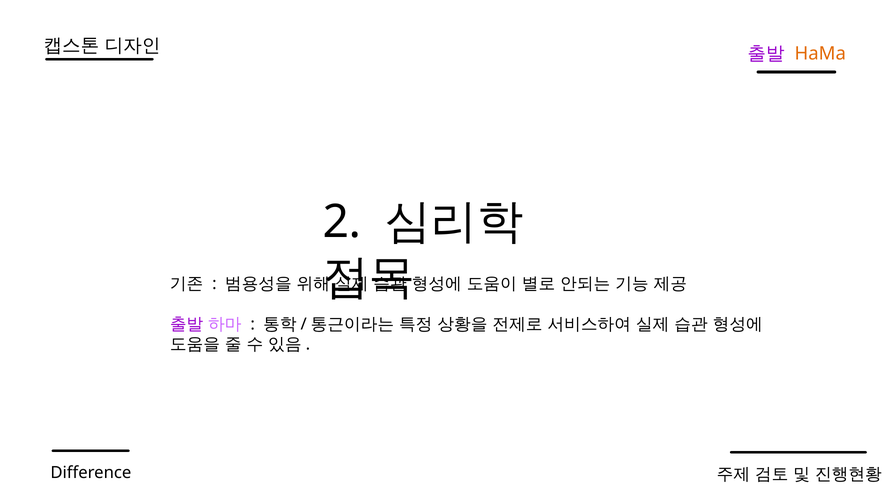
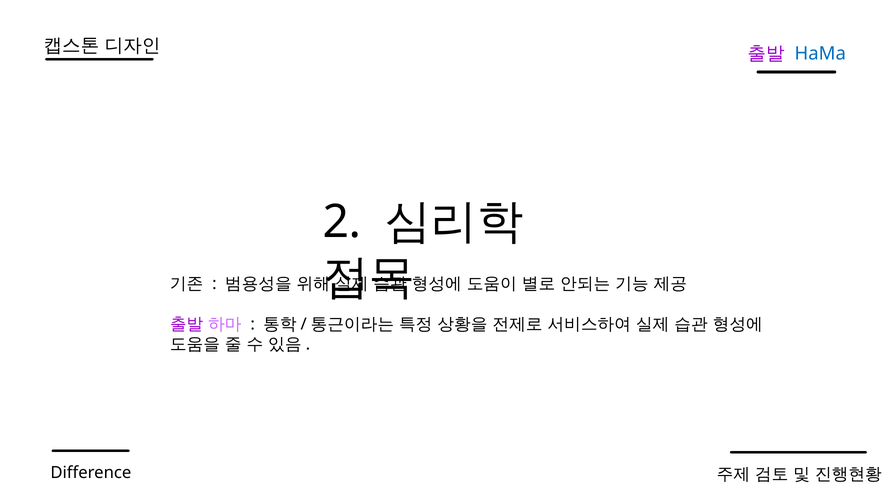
HaMa colour: orange -> blue
